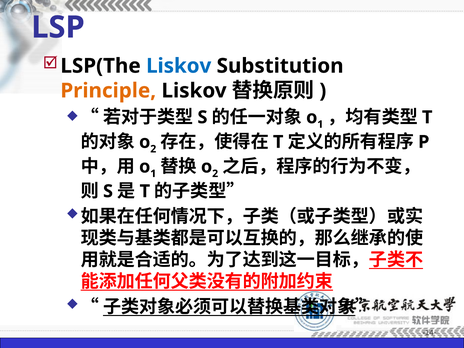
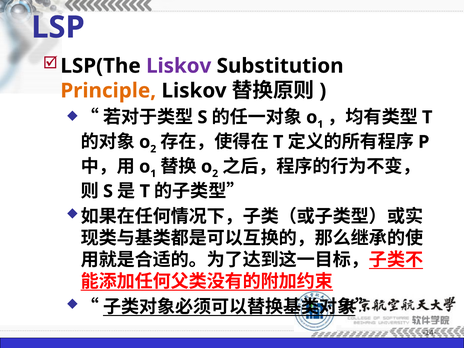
Liskov at (179, 66) colour: blue -> purple
